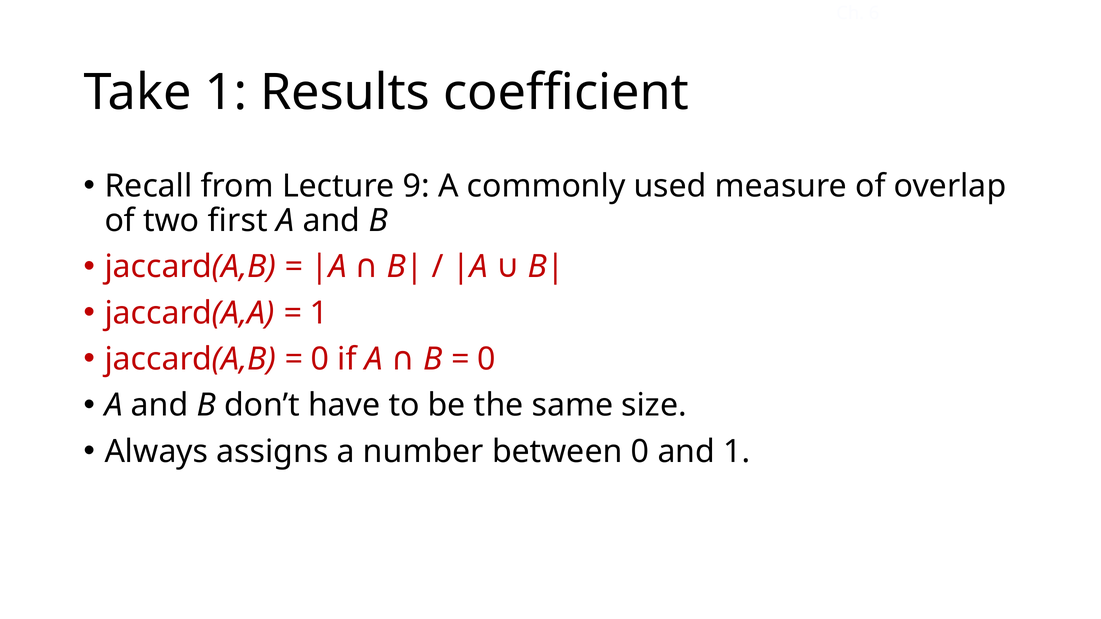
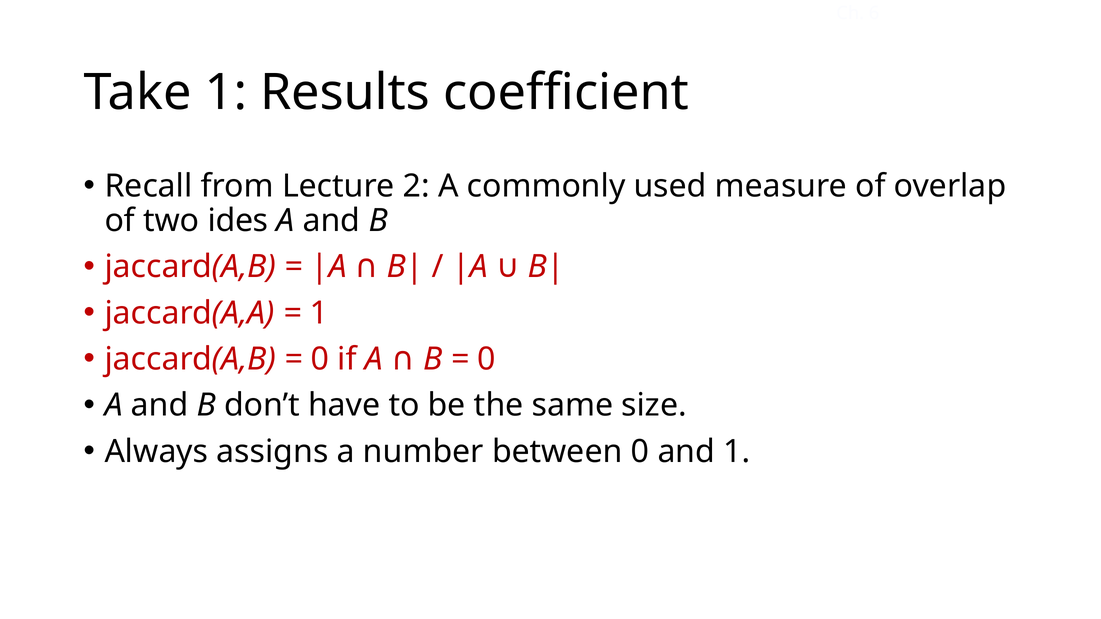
9: 9 -> 2
first: first -> ides
